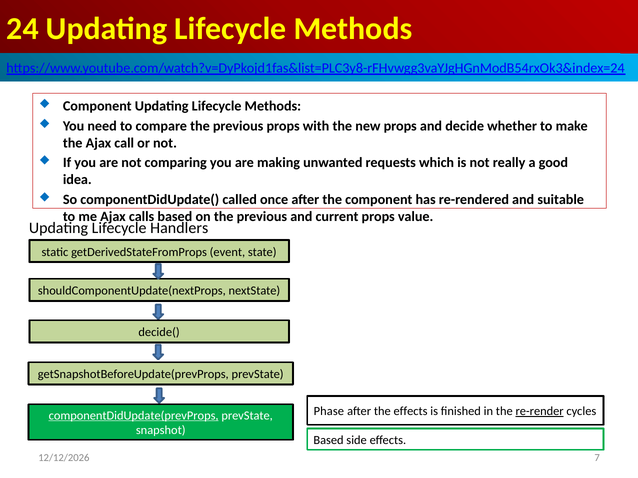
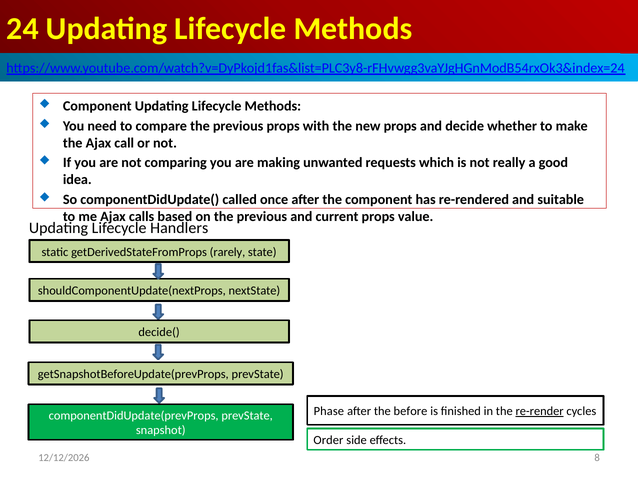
event: event -> rarely
the effects: effects -> before
componentDidUpdate(prevProps underline: present -> none
Based at (329, 440): Based -> Order
7: 7 -> 8
